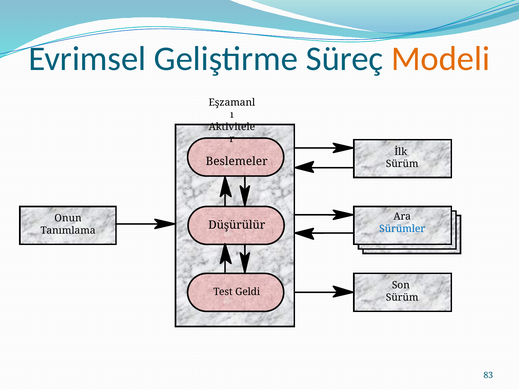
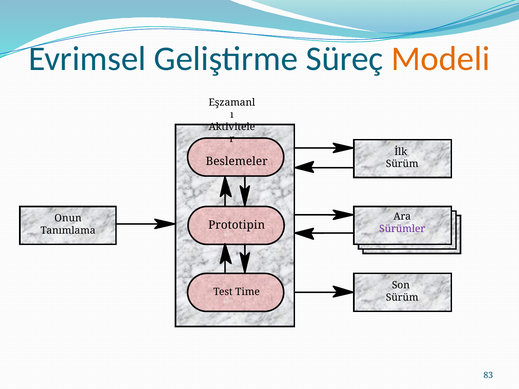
Düşürülür: Düşürülür -> Prototipin
Sürümler colour: blue -> purple
Geldi: Geldi -> Time
